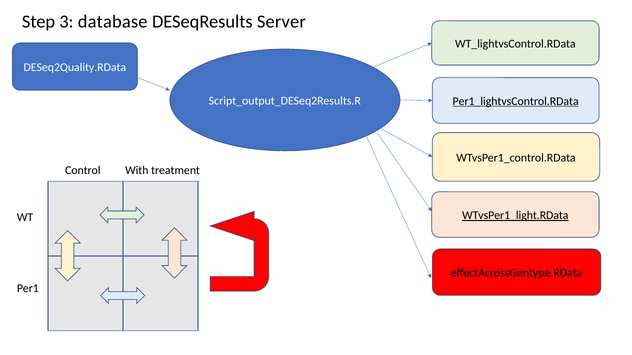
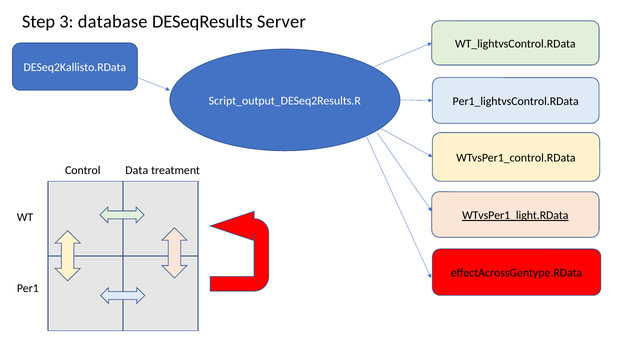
DESeq2Quality.RData: DESeq2Quality.RData -> DESeq2Kallisto.RData
Per1_lightvsControl.RData underline: present -> none
With: With -> Data
